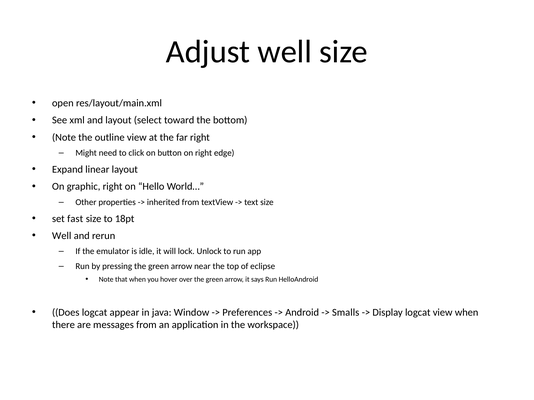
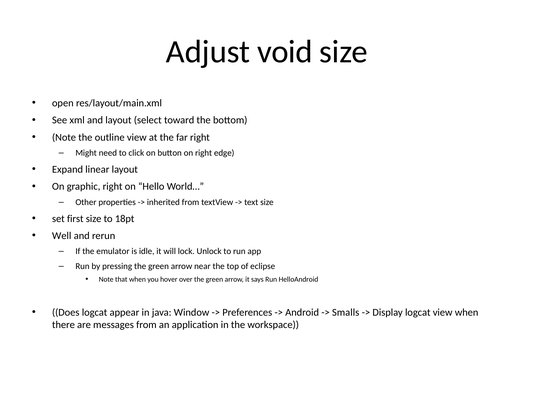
Adjust well: well -> void
fast: fast -> first
